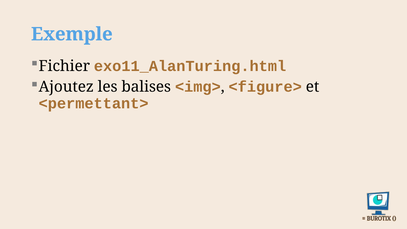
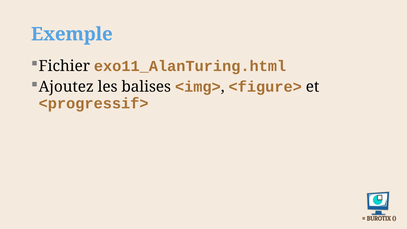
<permettant>: <permettant> -> <progressif>
